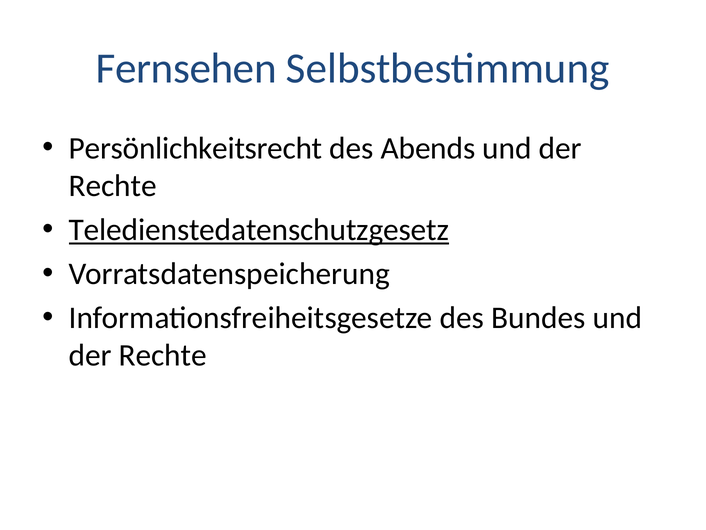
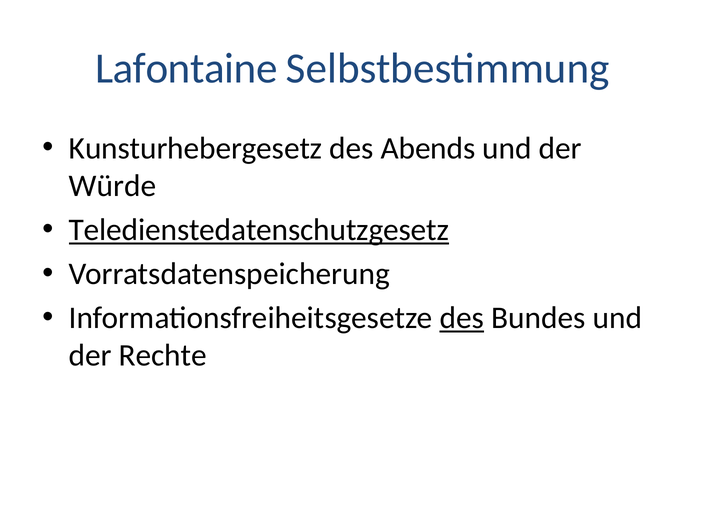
Fernsehen: Fernsehen -> Lafontaine
Persönlichkeitsrecht: Persönlichkeitsrecht -> Kunsturhebergesetz
Rechte at (113, 186): Rechte -> Würde
des at (462, 318) underline: none -> present
